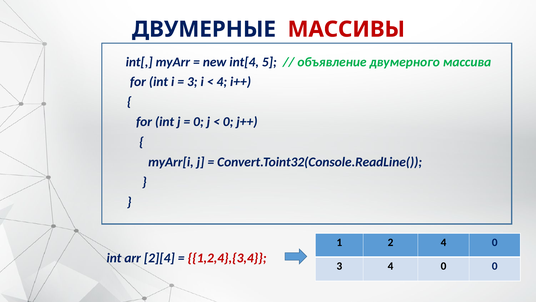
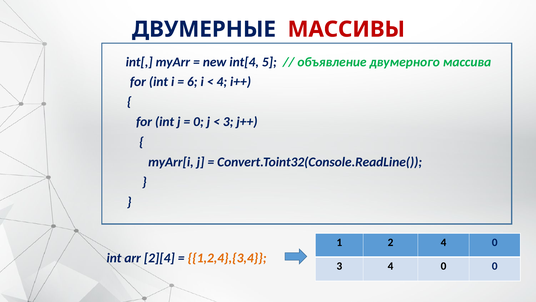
3 at (192, 82): 3 -> 6
0 at (228, 122): 0 -> 3
1,2,4},{3,4 colour: red -> orange
